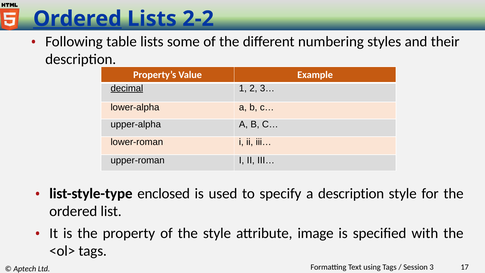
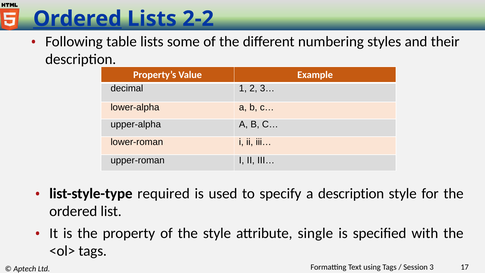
decimal underline: present -> none
enclosed: enclosed -> required
image: image -> single
